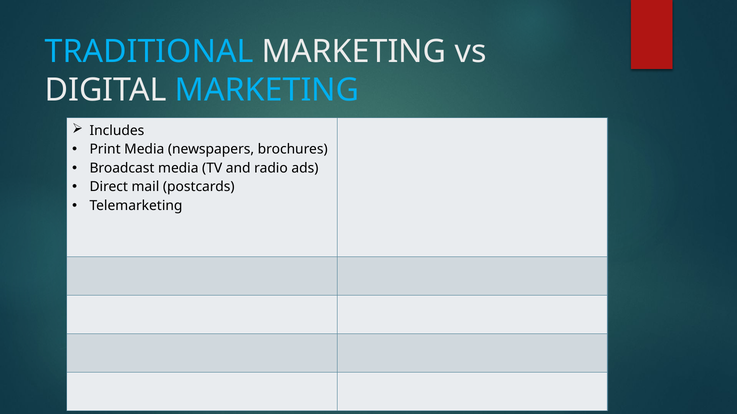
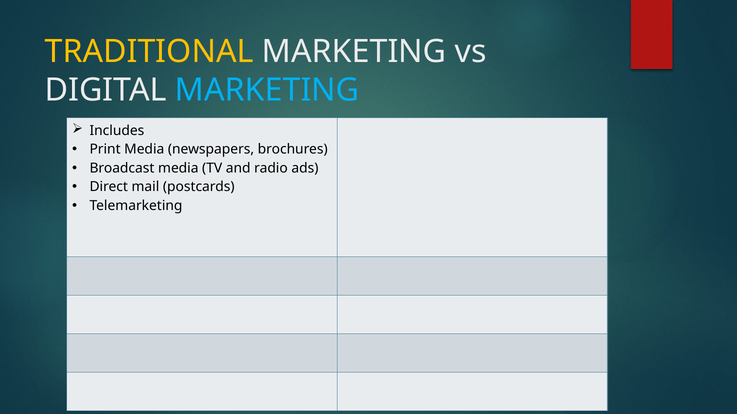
TRADITIONAL colour: light blue -> yellow
